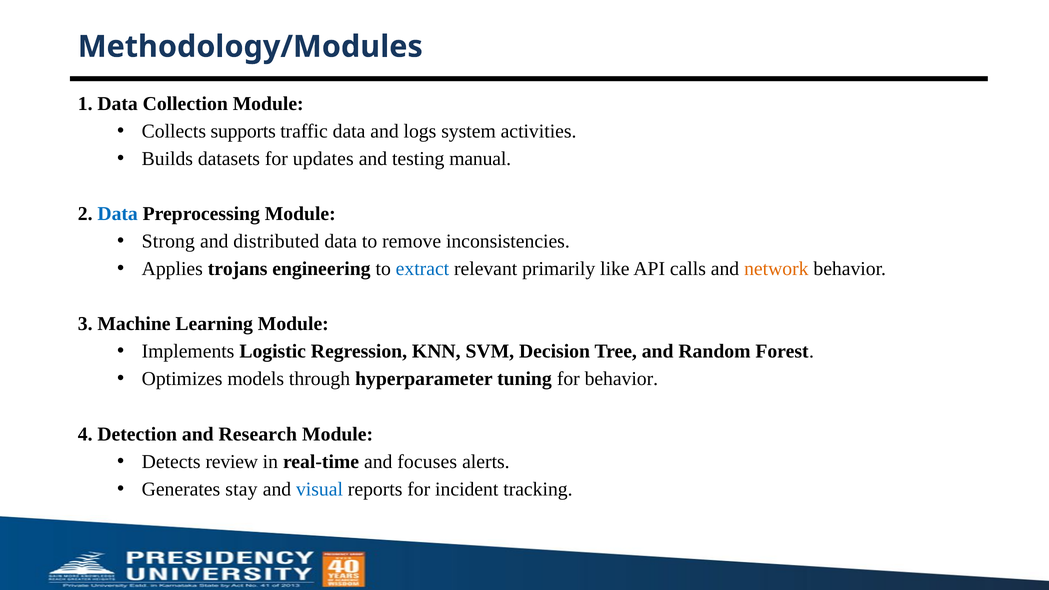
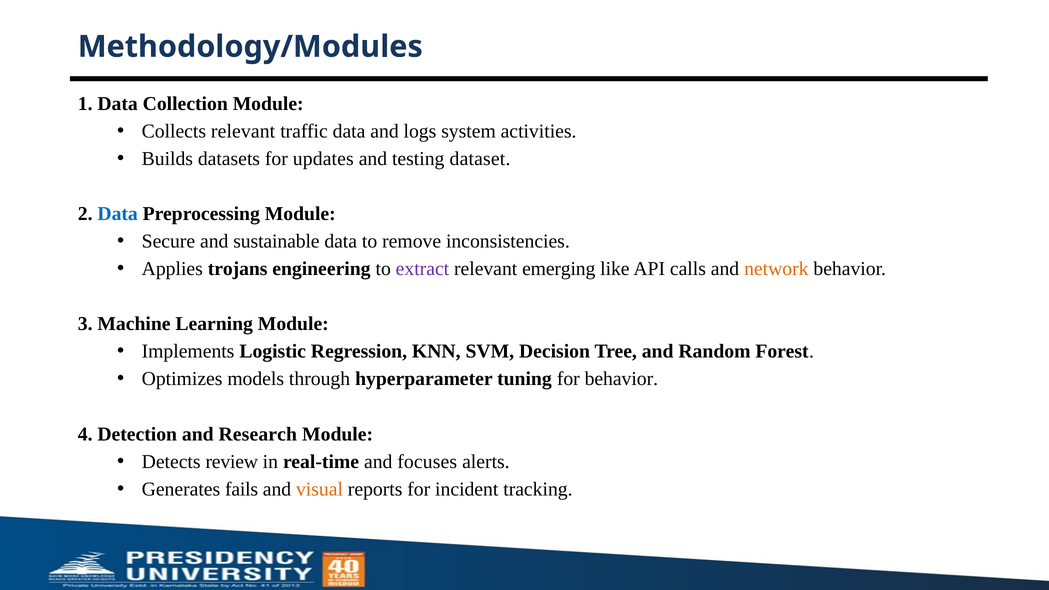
Collects supports: supports -> relevant
manual: manual -> dataset
Strong: Strong -> Secure
distributed: distributed -> sustainable
extract colour: blue -> purple
primarily: primarily -> emerging
stay: stay -> fails
visual colour: blue -> orange
